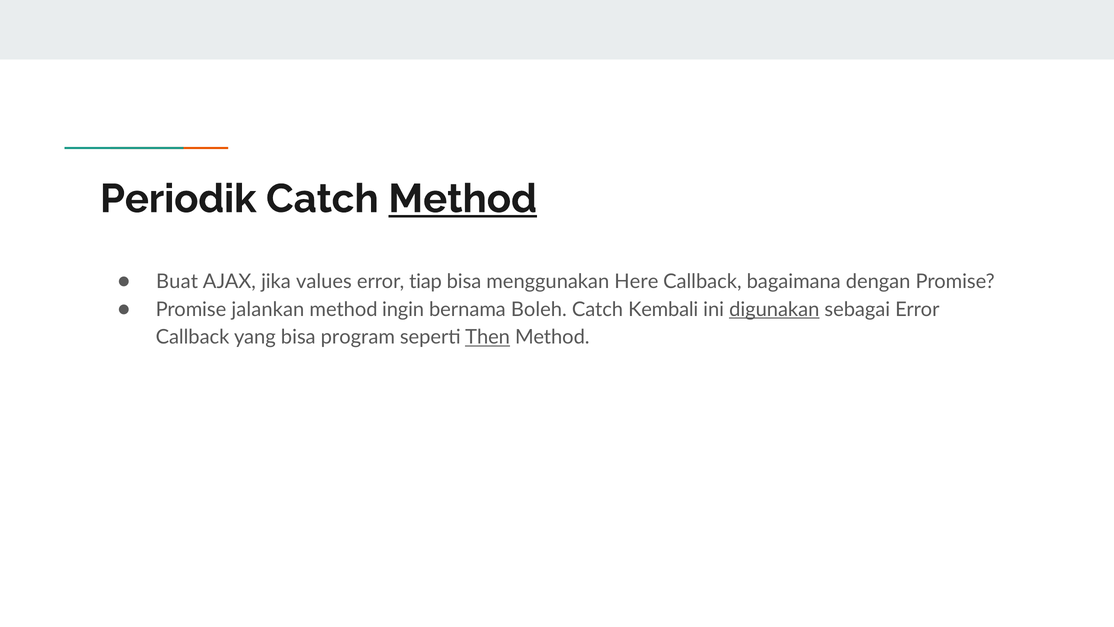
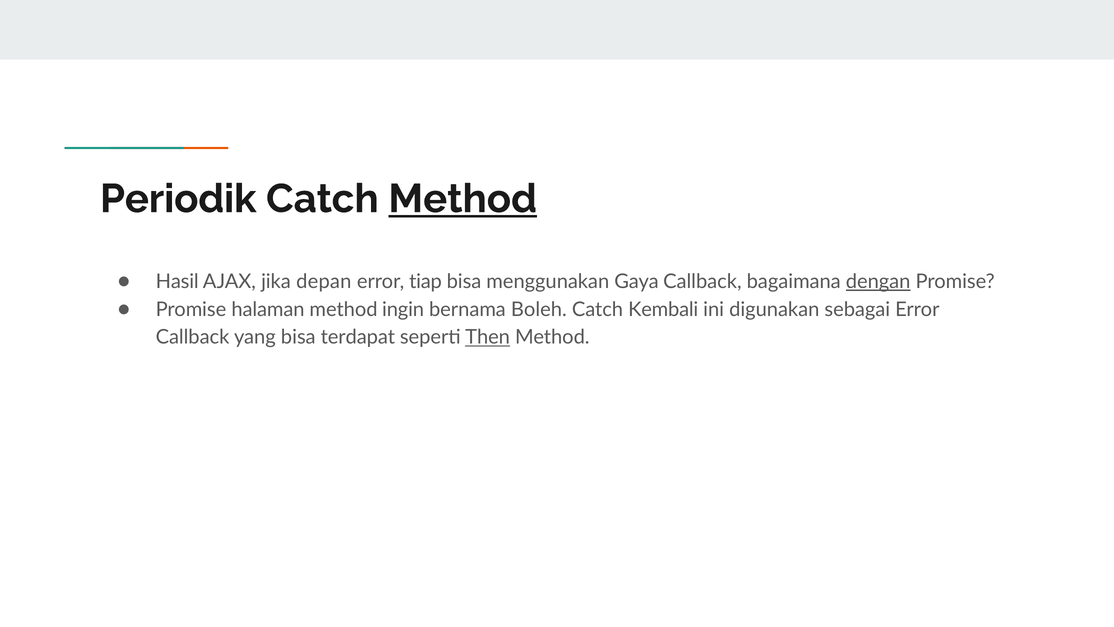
Buat: Buat -> Hasil
values: values -> depan
Here: Here -> Gaya
dengan underline: none -> present
jalankan: jalankan -> halaman
digunakan underline: present -> none
program: program -> terdapat
